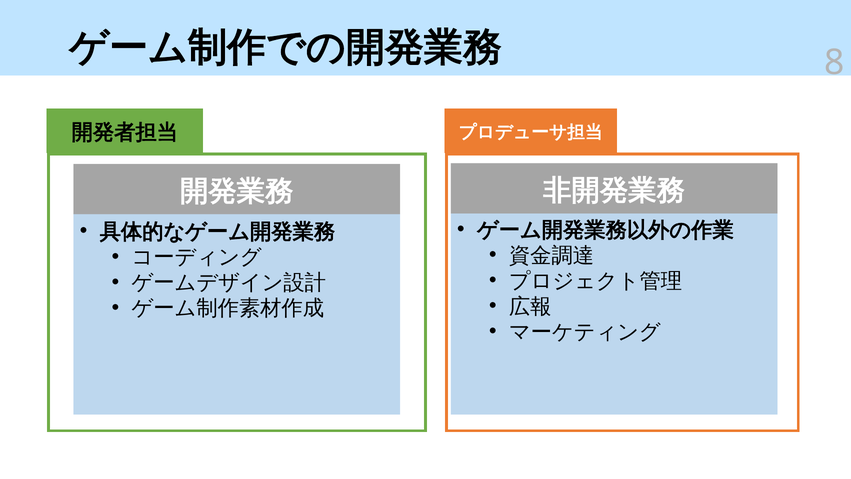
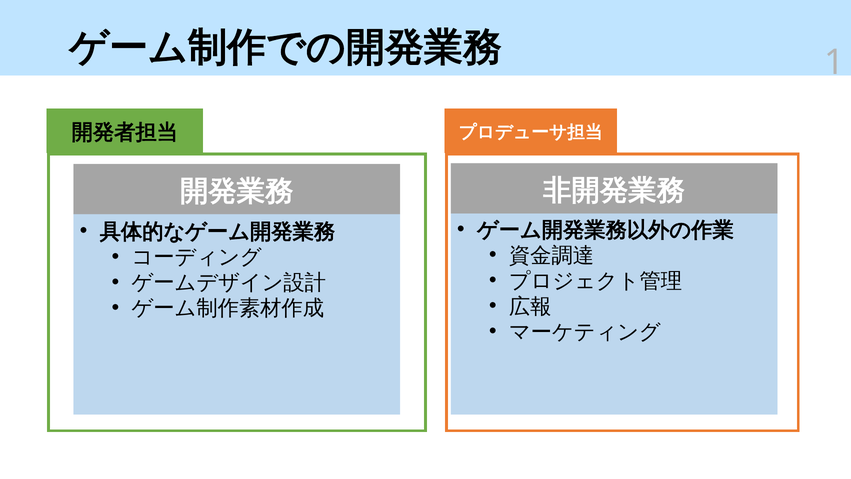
8: 8 -> 1
